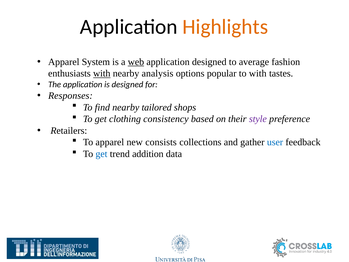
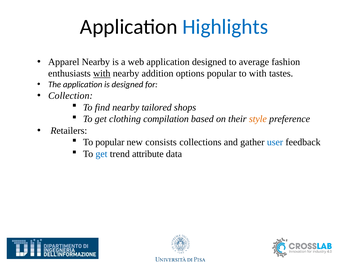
Highlights colour: orange -> blue
Apparel System: System -> Nearby
web underline: present -> none
analysis: analysis -> addition
Responses: Responses -> Collection
consistency: consistency -> compilation
style colour: purple -> orange
To apparel: apparel -> popular
addition: addition -> attribute
